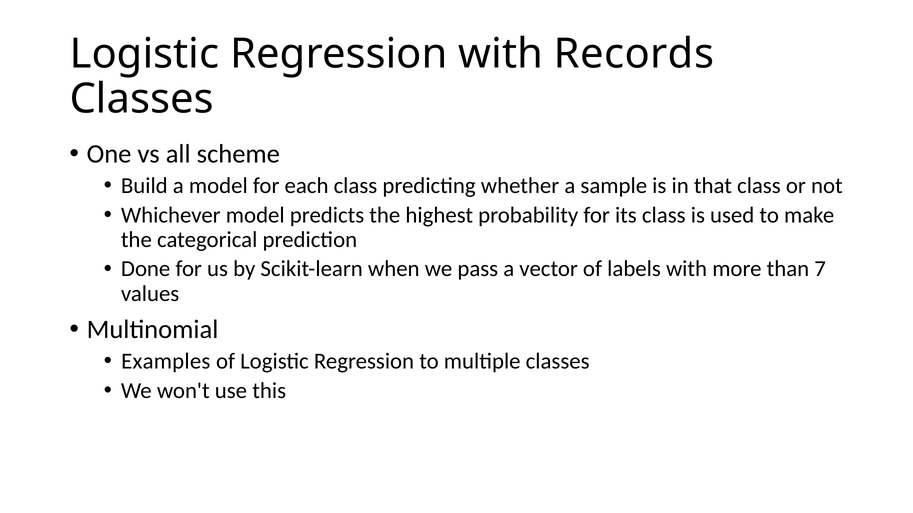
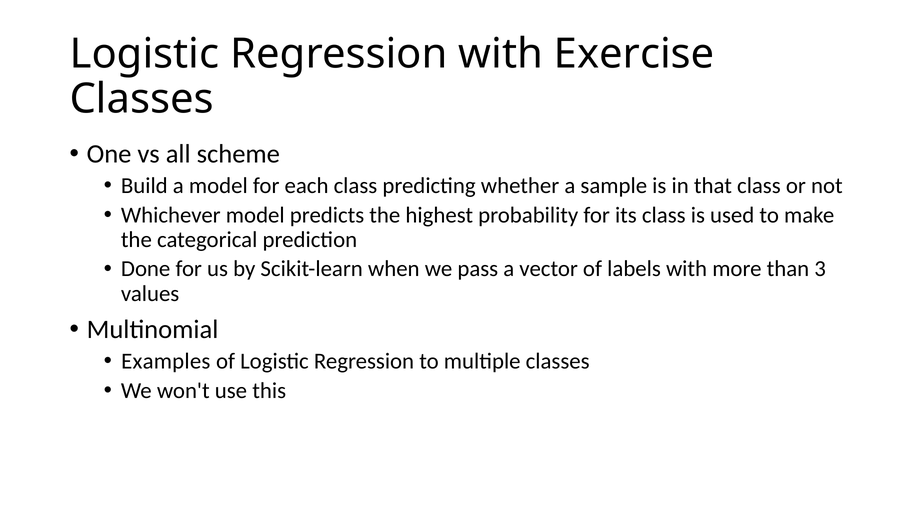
Records: Records -> Exercise
7: 7 -> 3
